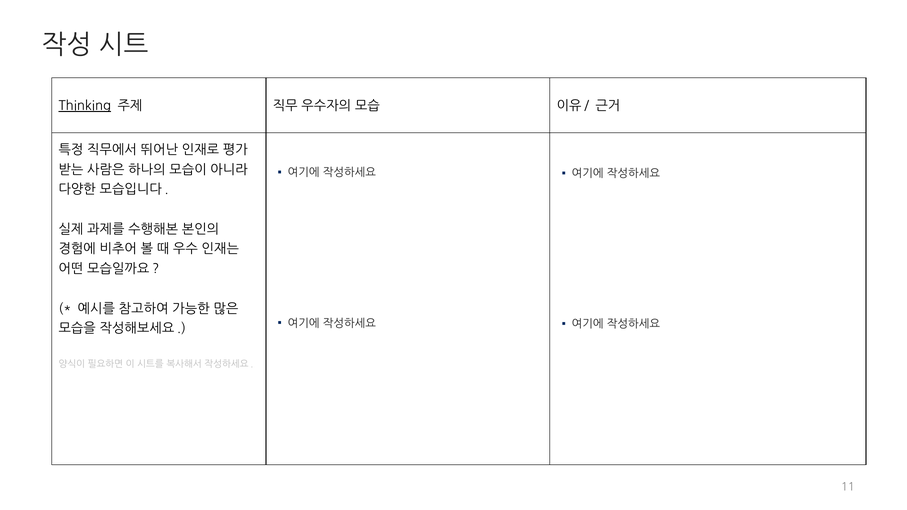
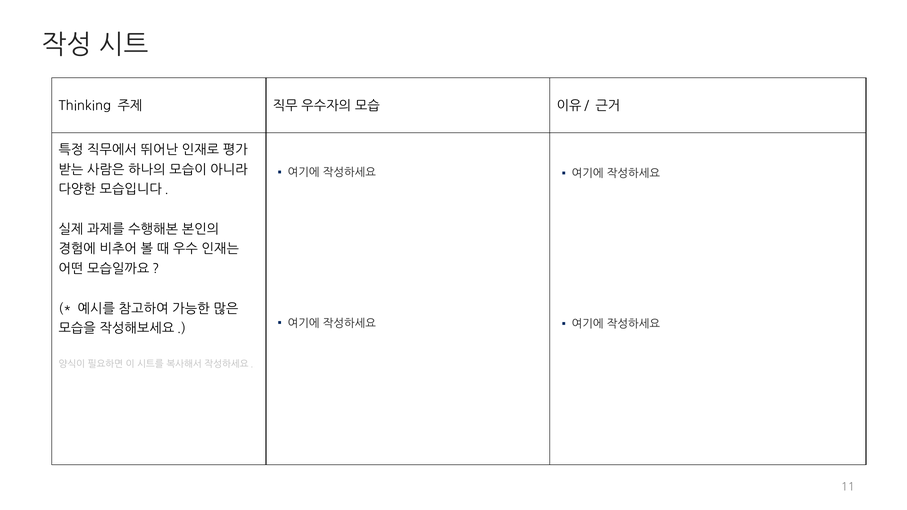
Thinking underline: present -> none
